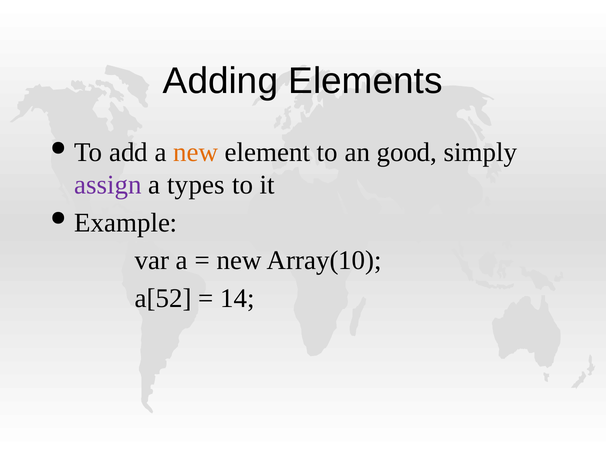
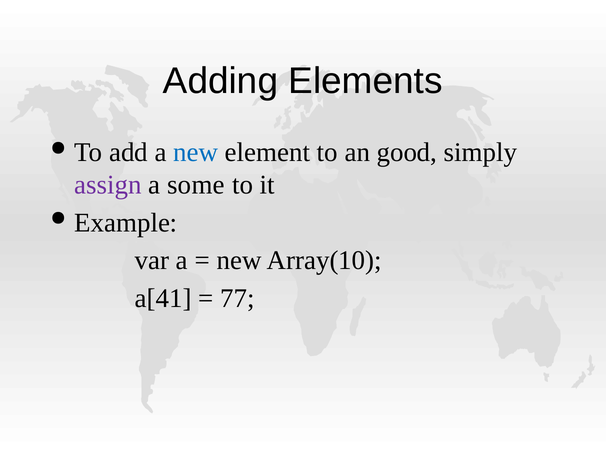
new at (196, 152) colour: orange -> blue
types: types -> some
a[52: a[52 -> a[41
14: 14 -> 77
